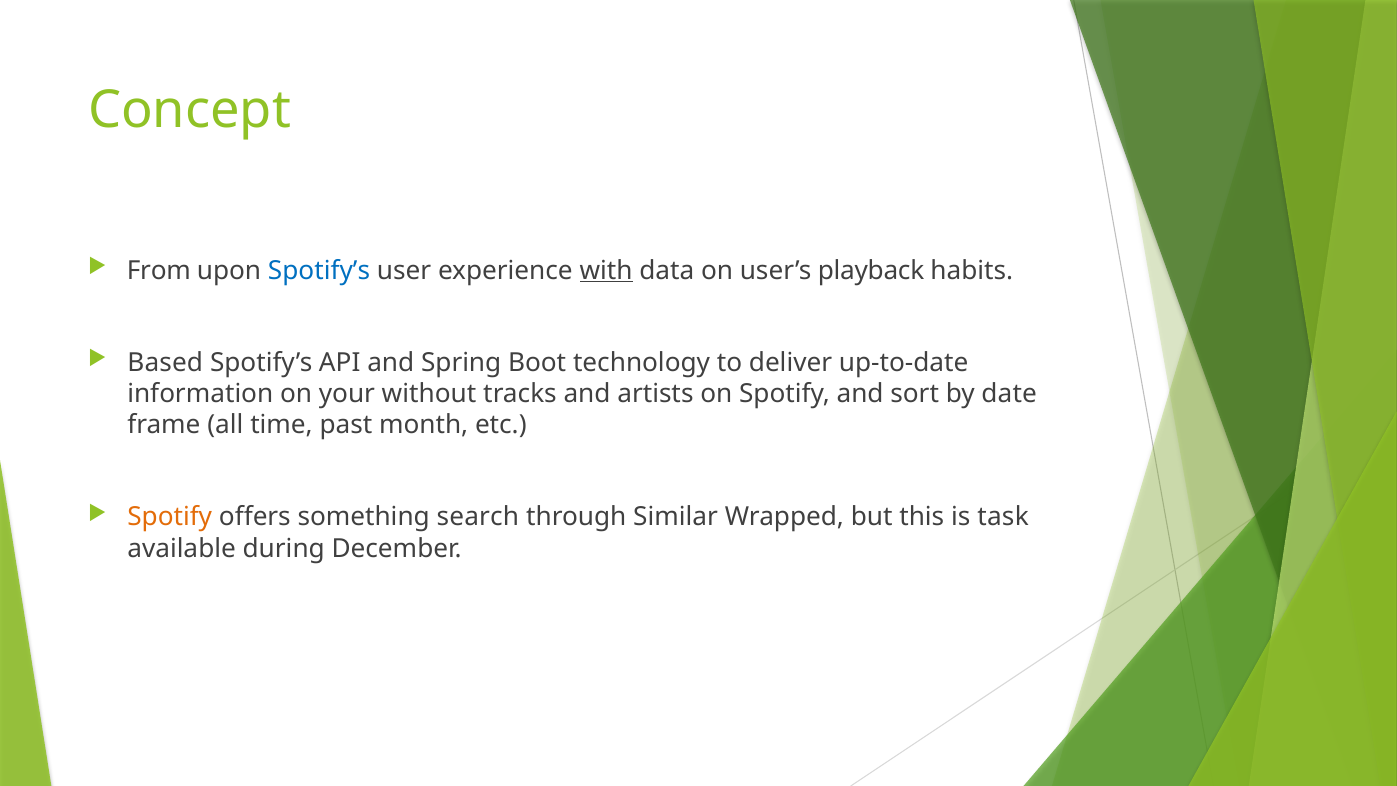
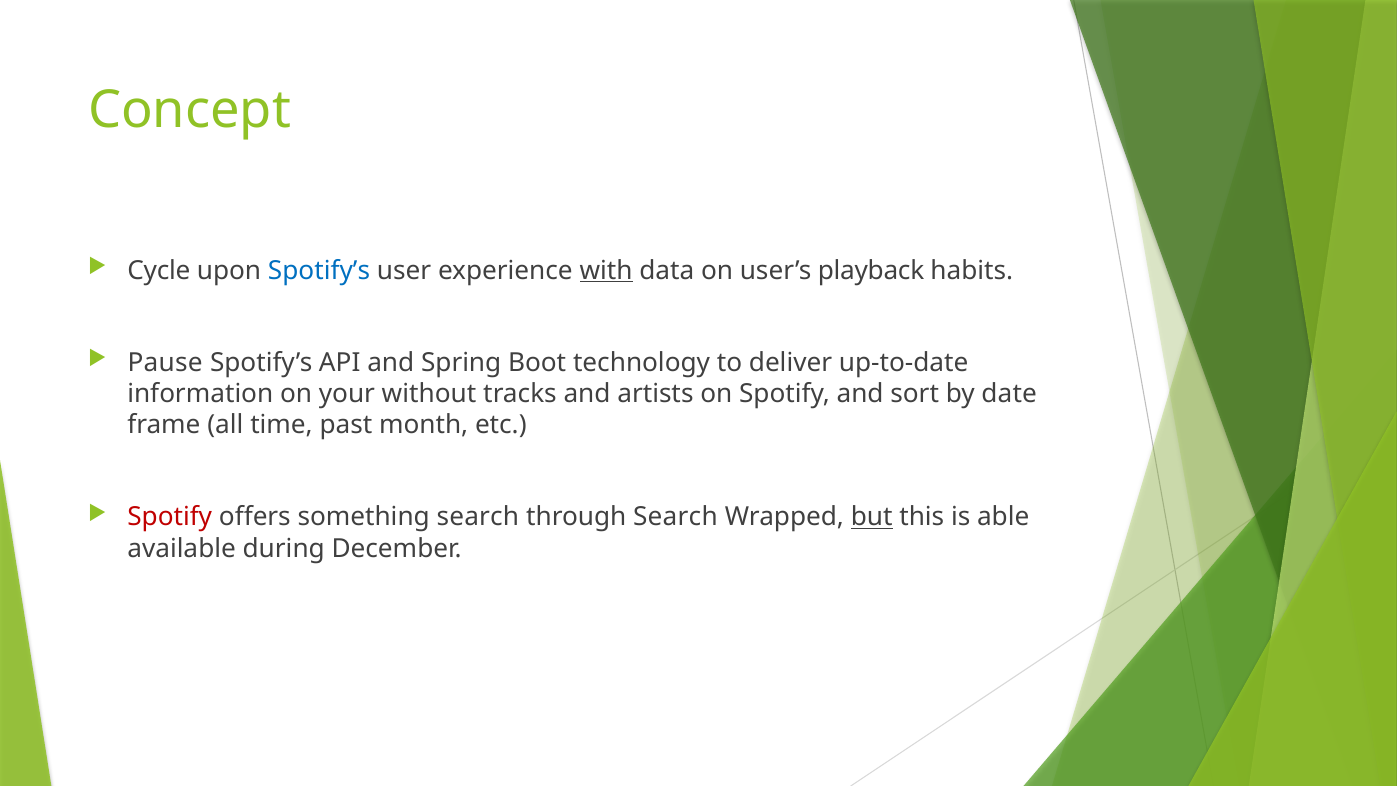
From: From -> Cycle
Based: Based -> Pause
Spotify at (170, 517) colour: orange -> red
through Similar: Similar -> Search
but underline: none -> present
task: task -> able
